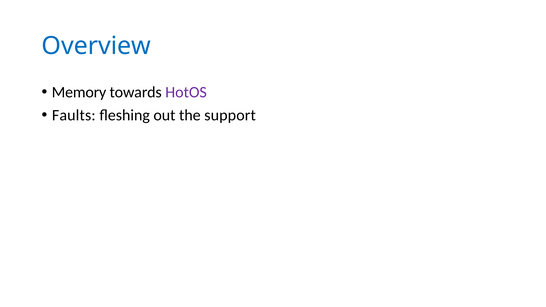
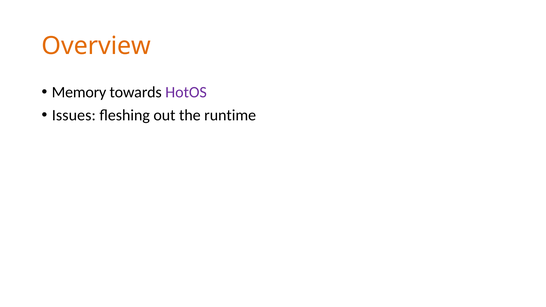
Overview colour: blue -> orange
Faults: Faults -> Issues
support: support -> runtime
